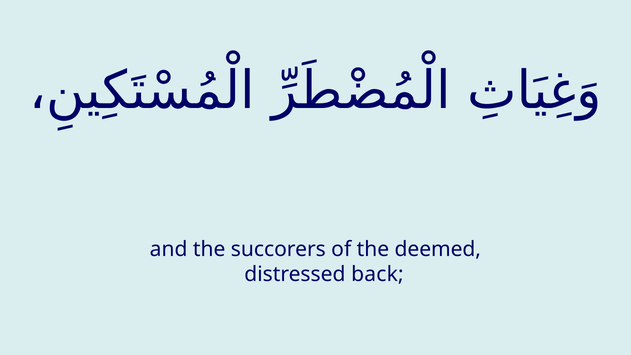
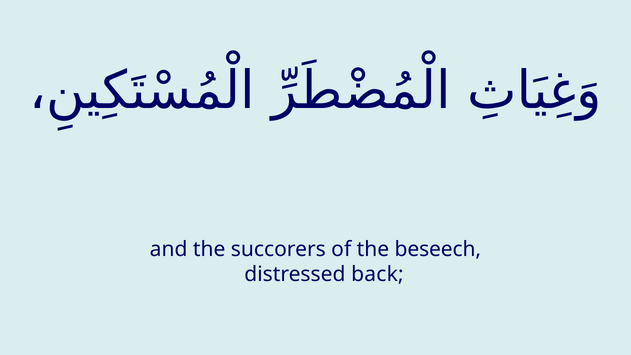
deemed: deemed -> beseech
